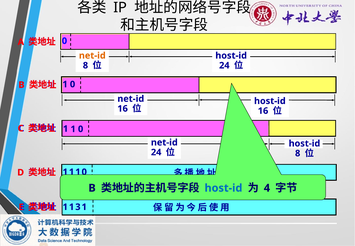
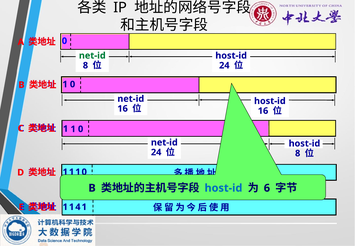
net-id at (92, 56) colour: orange -> green
4: 4 -> 6
3: 3 -> 4
